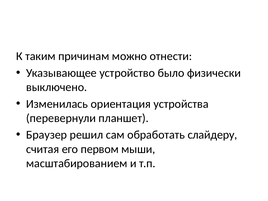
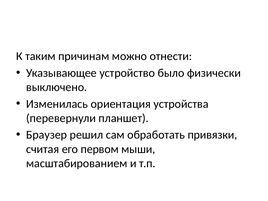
слайдеру: слайдеру -> привязки
